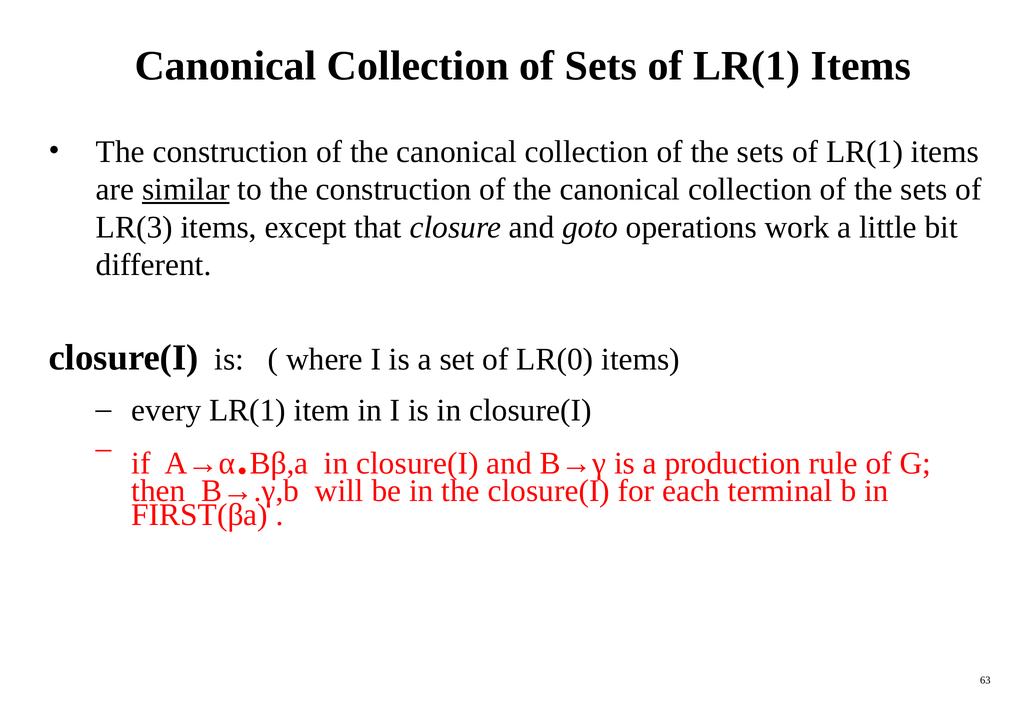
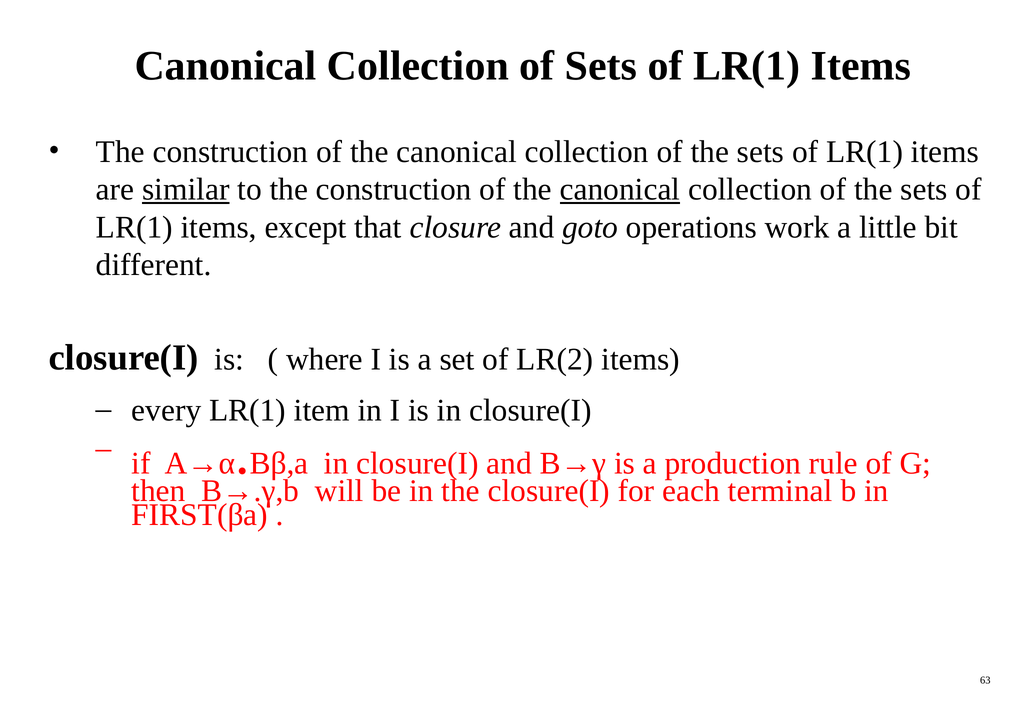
canonical at (620, 190) underline: none -> present
LR(3 at (134, 227): LR(3 -> LR(1
LR(0: LR(0 -> LR(2
